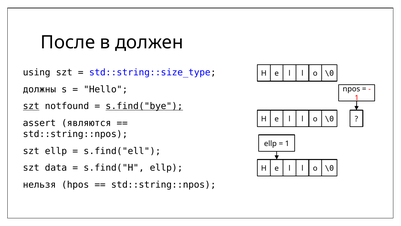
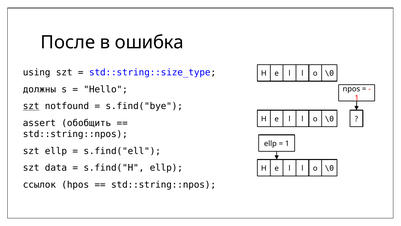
должен: должен -> ошибка
s.find("bye underline: present -> none
являются: являются -> обобщить
нельзя: нельзя -> ссылок
